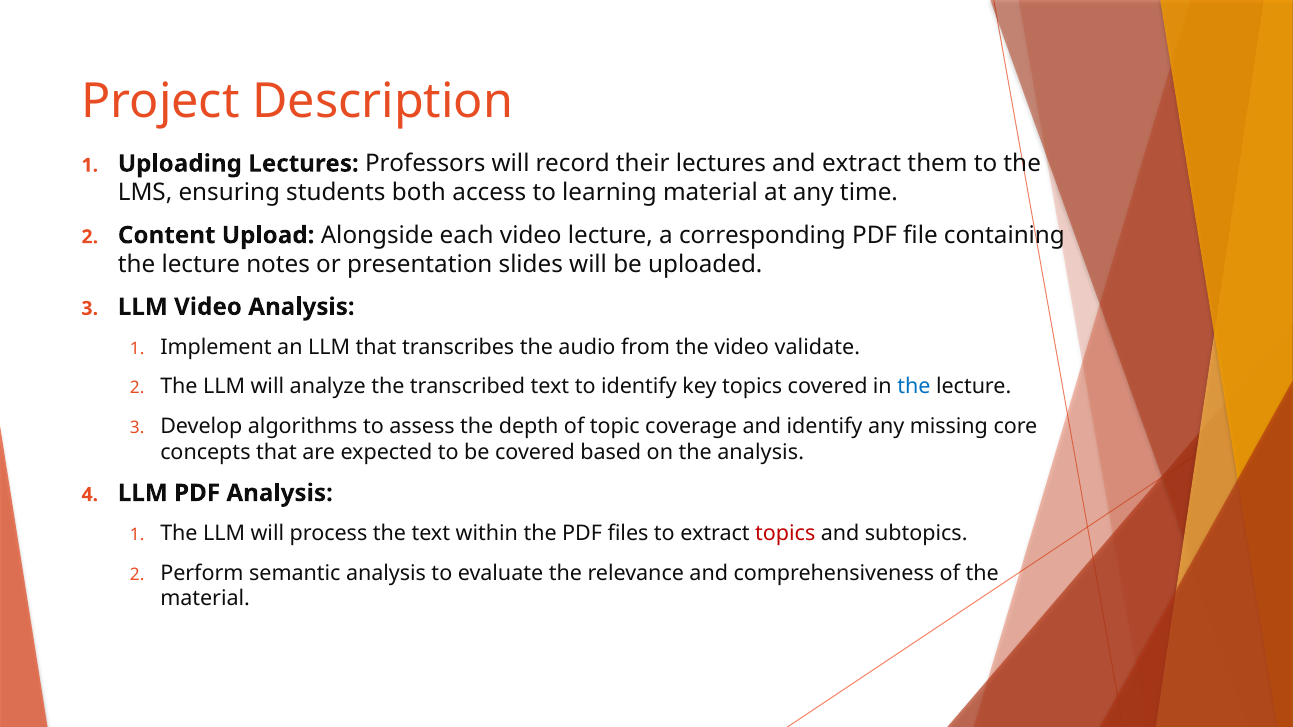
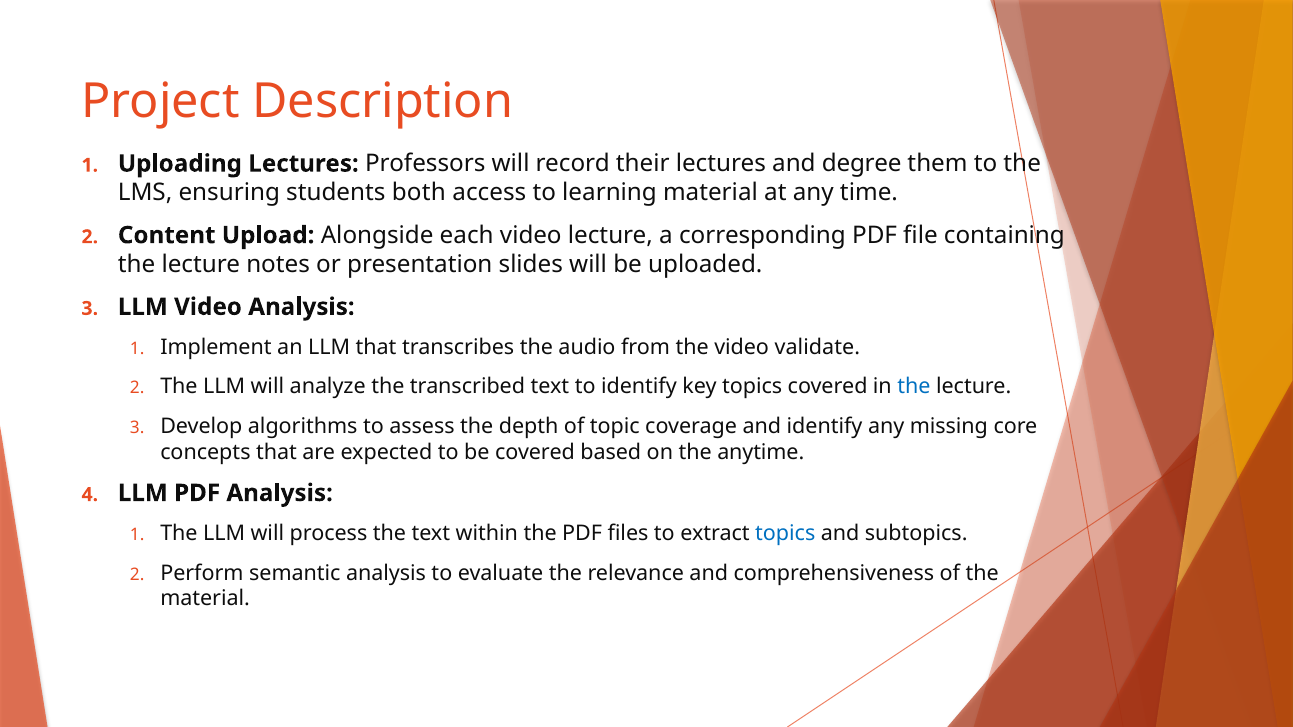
and extract: extract -> degree
the analysis: analysis -> anytime
topics at (785, 534) colour: red -> blue
